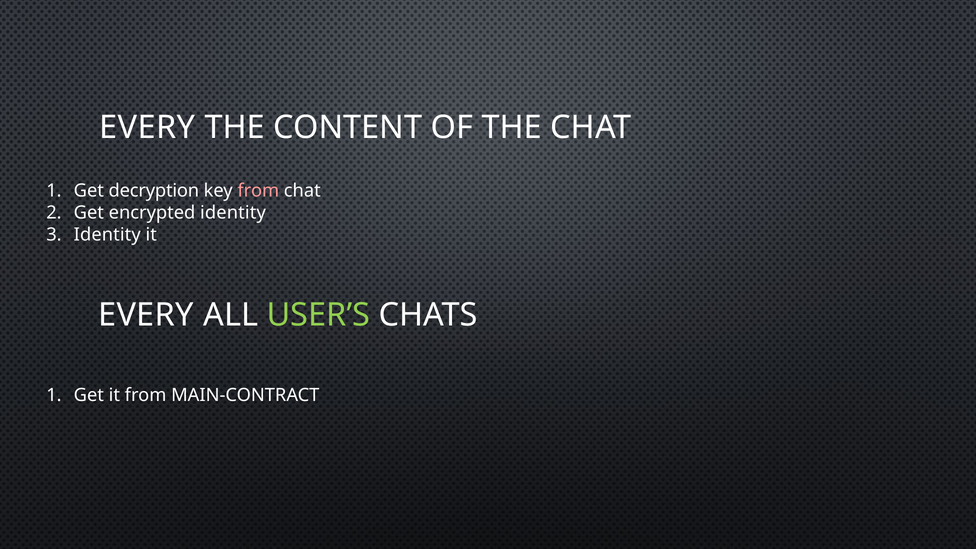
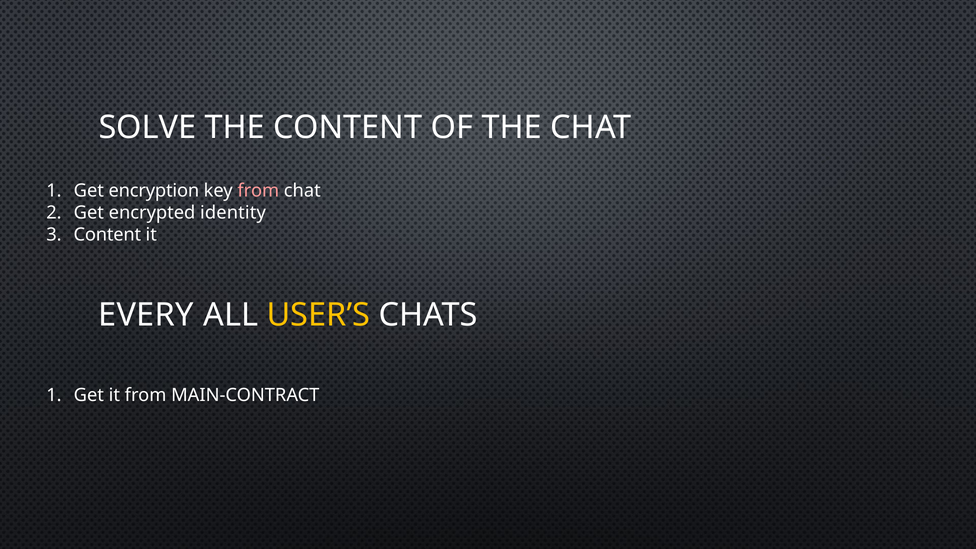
EVERY at (147, 127): EVERY -> SOLVE
decryption: decryption -> encryption
Identity at (107, 235): Identity -> Content
USER’S colour: light green -> yellow
